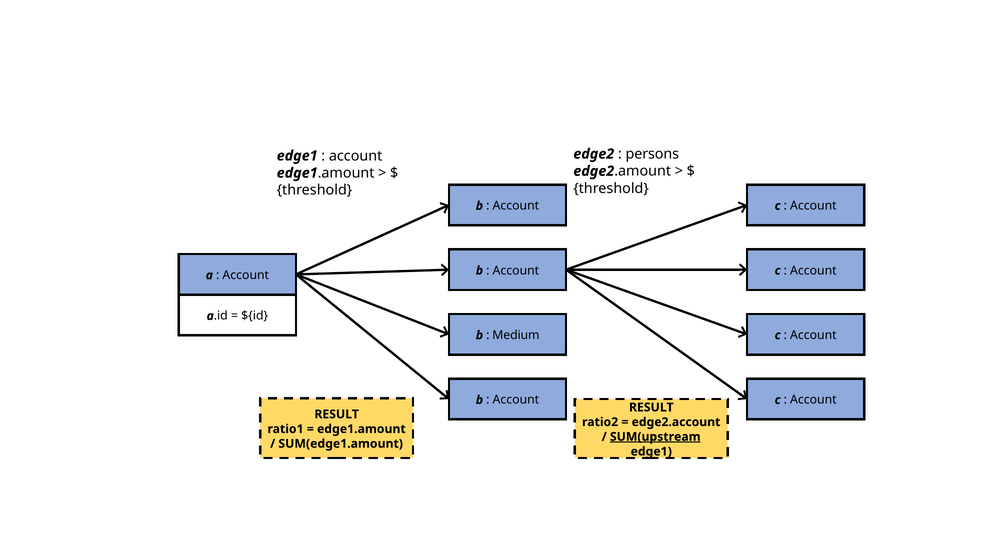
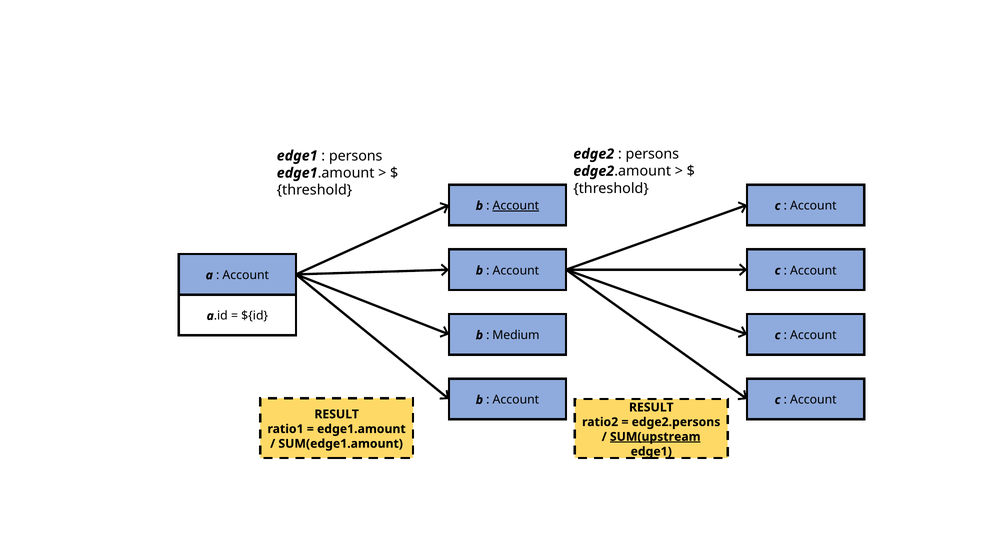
account at (356, 156): account -> persons
Account at (516, 206) underline: none -> present
edge2.account: edge2.account -> edge2.persons
